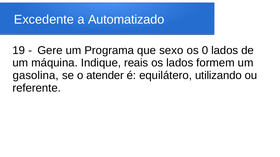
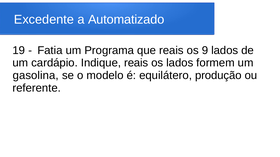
Gere: Gere -> Fatia
que sexo: sexo -> reais
0: 0 -> 9
máquina: máquina -> cardápio
atender: atender -> modelo
utilizando: utilizando -> produção
